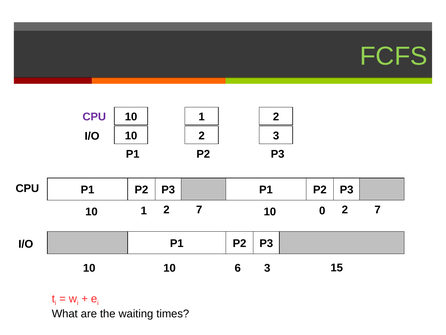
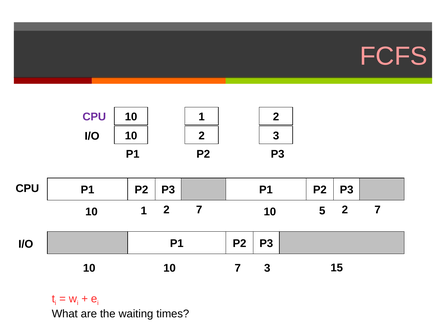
FCFS colour: light green -> pink
0: 0 -> 5
10 6: 6 -> 7
